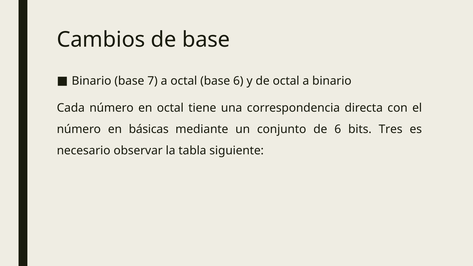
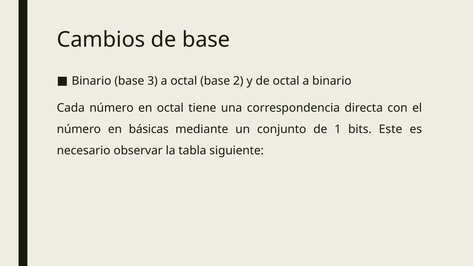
7: 7 -> 3
base 6: 6 -> 2
de 6: 6 -> 1
Tres: Tres -> Este
